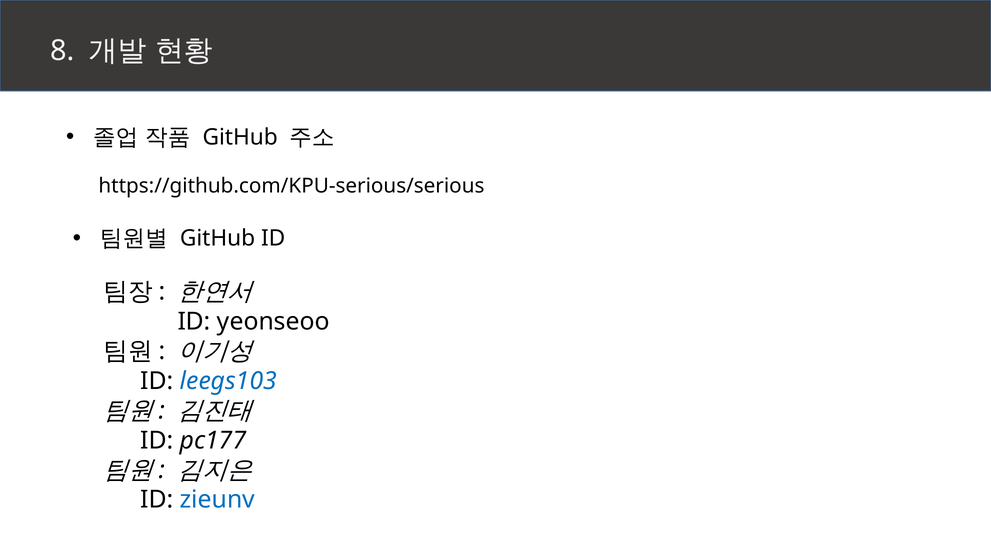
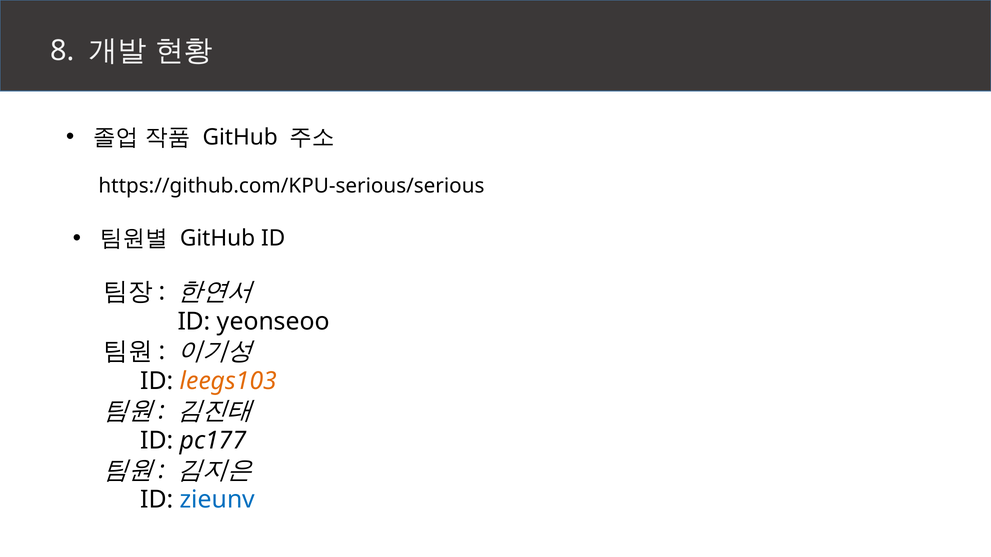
leegs103 colour: blue -> orange
